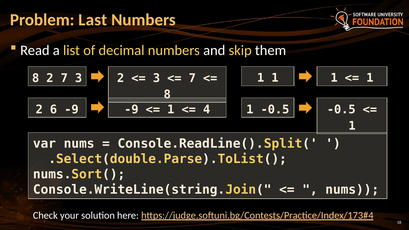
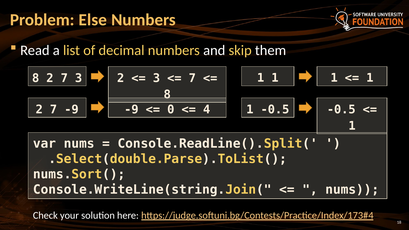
Last: Last -> Else
6 at (54, 110): 6 -> 7
1 at (171, 110): 1 -> 0
